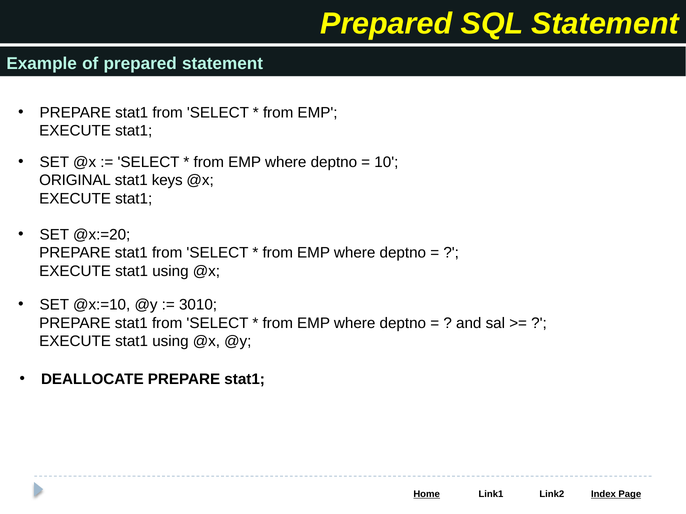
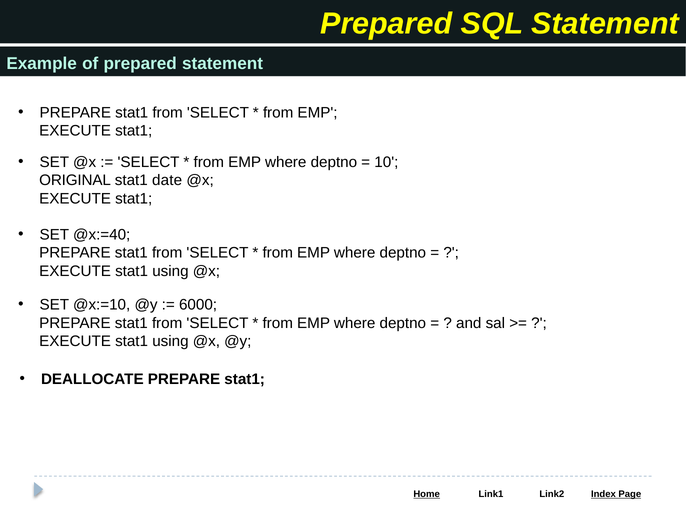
keys: keys -> date
@x:=20: @x:=20 -> @x:=40
3010: 3010 -> 6000
